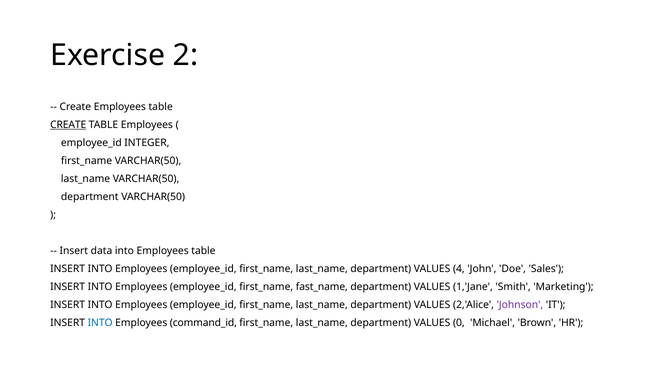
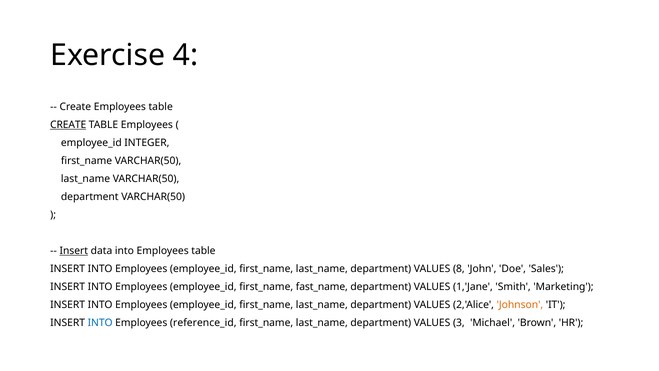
2: 2 -> 4
Insert at (74, 251) underline: none -> present
4: 4 -> 8
Johnson colour: purple -> orange
command_id: command_id -> reference_id
0: 0 -> 3
